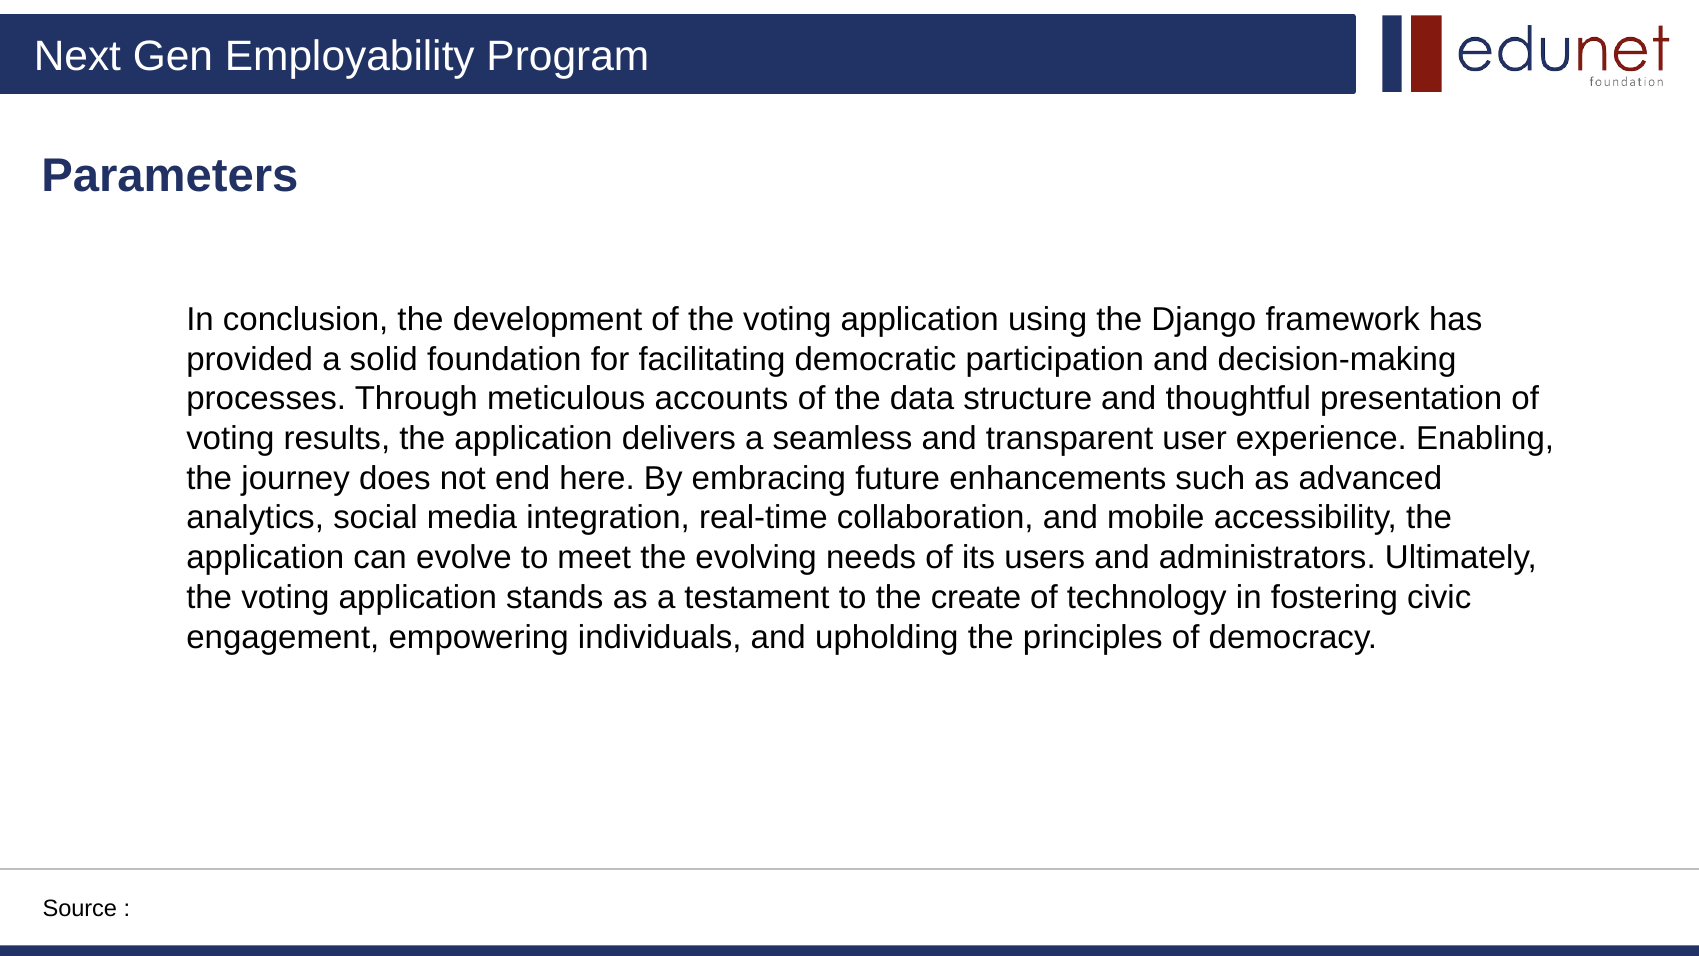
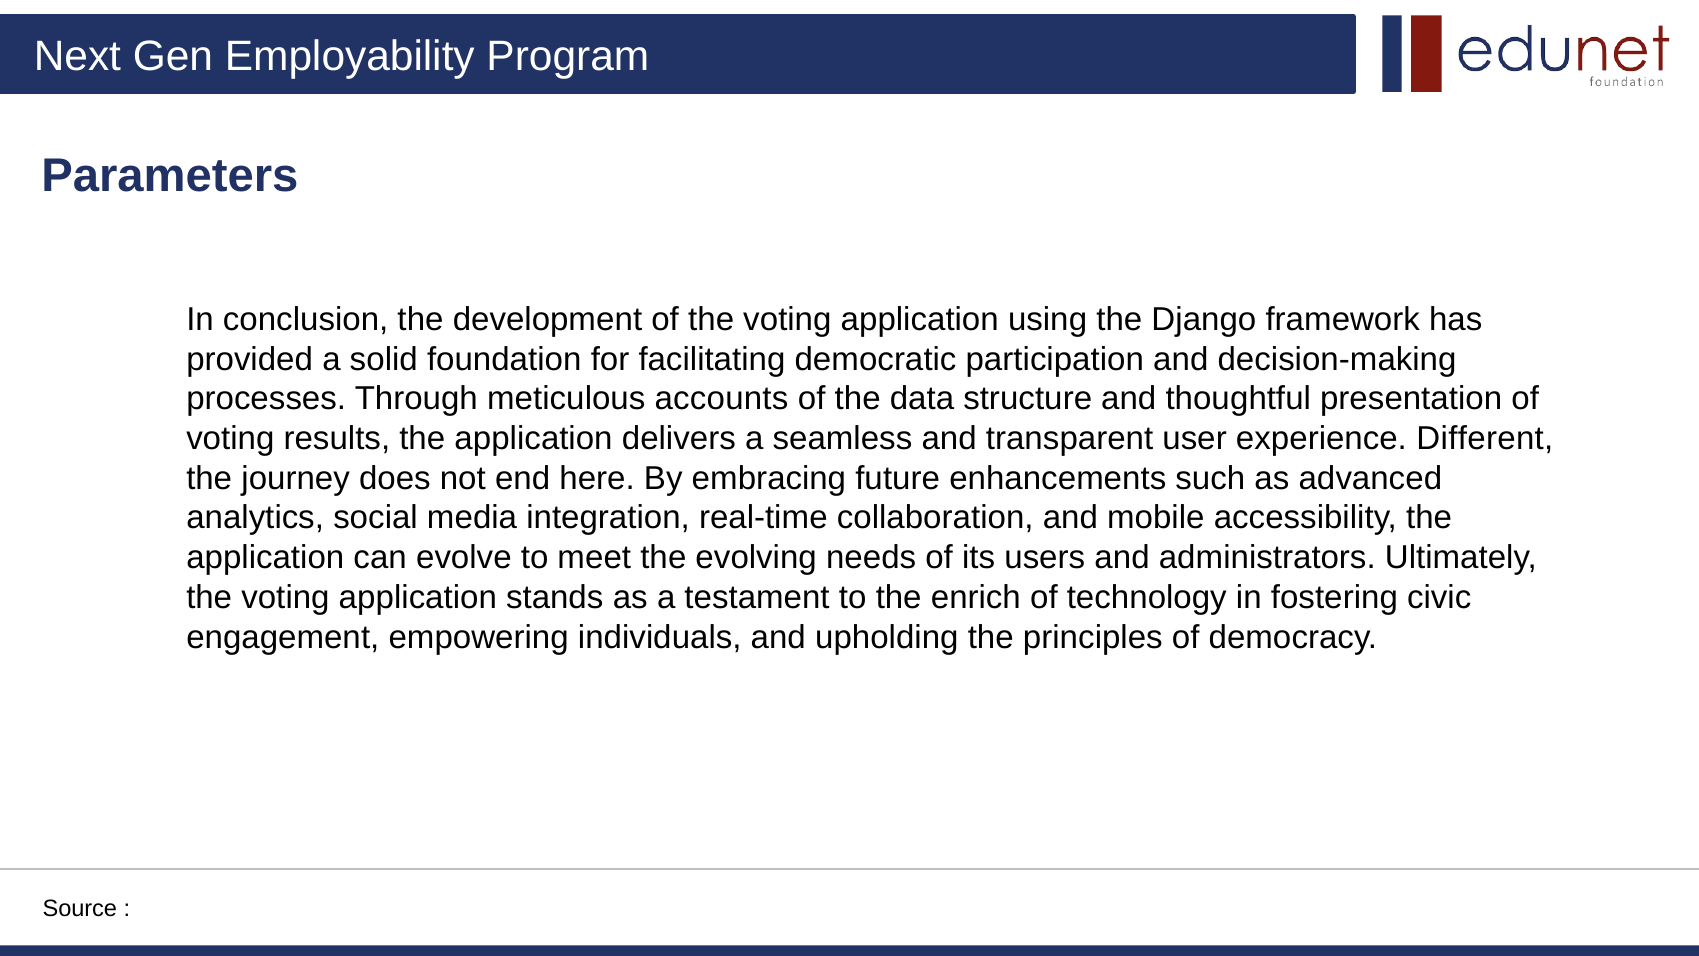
Enabling: Enabling -> Different
create: create -> enrich
